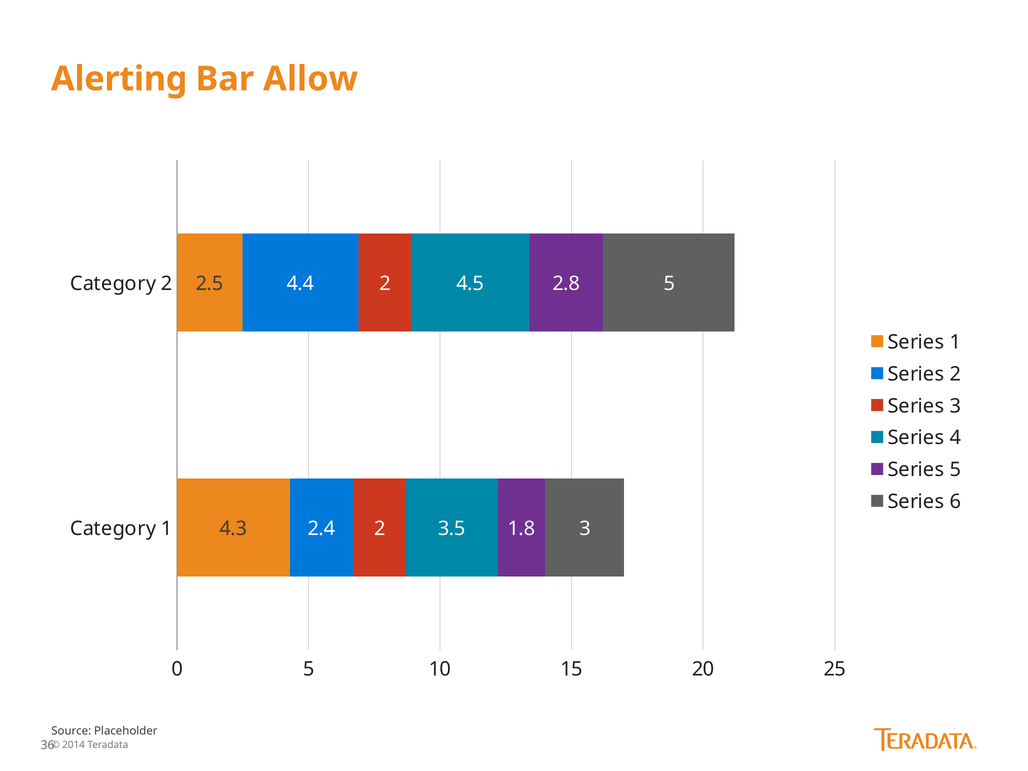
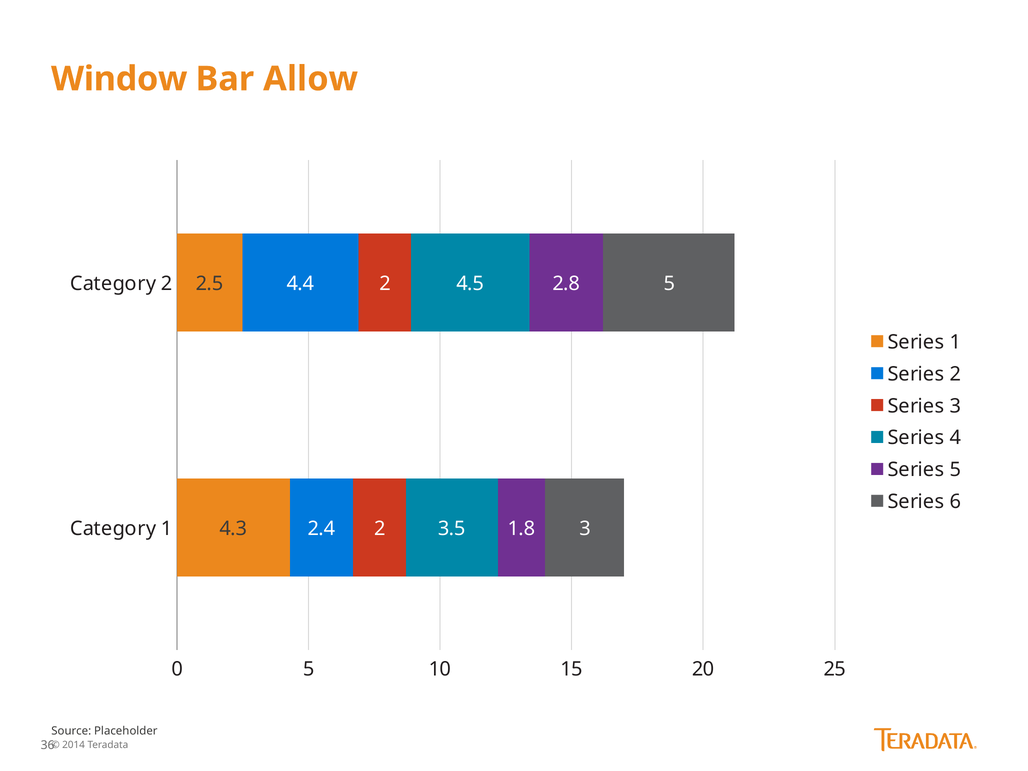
Alerting: Alerting -> Window
